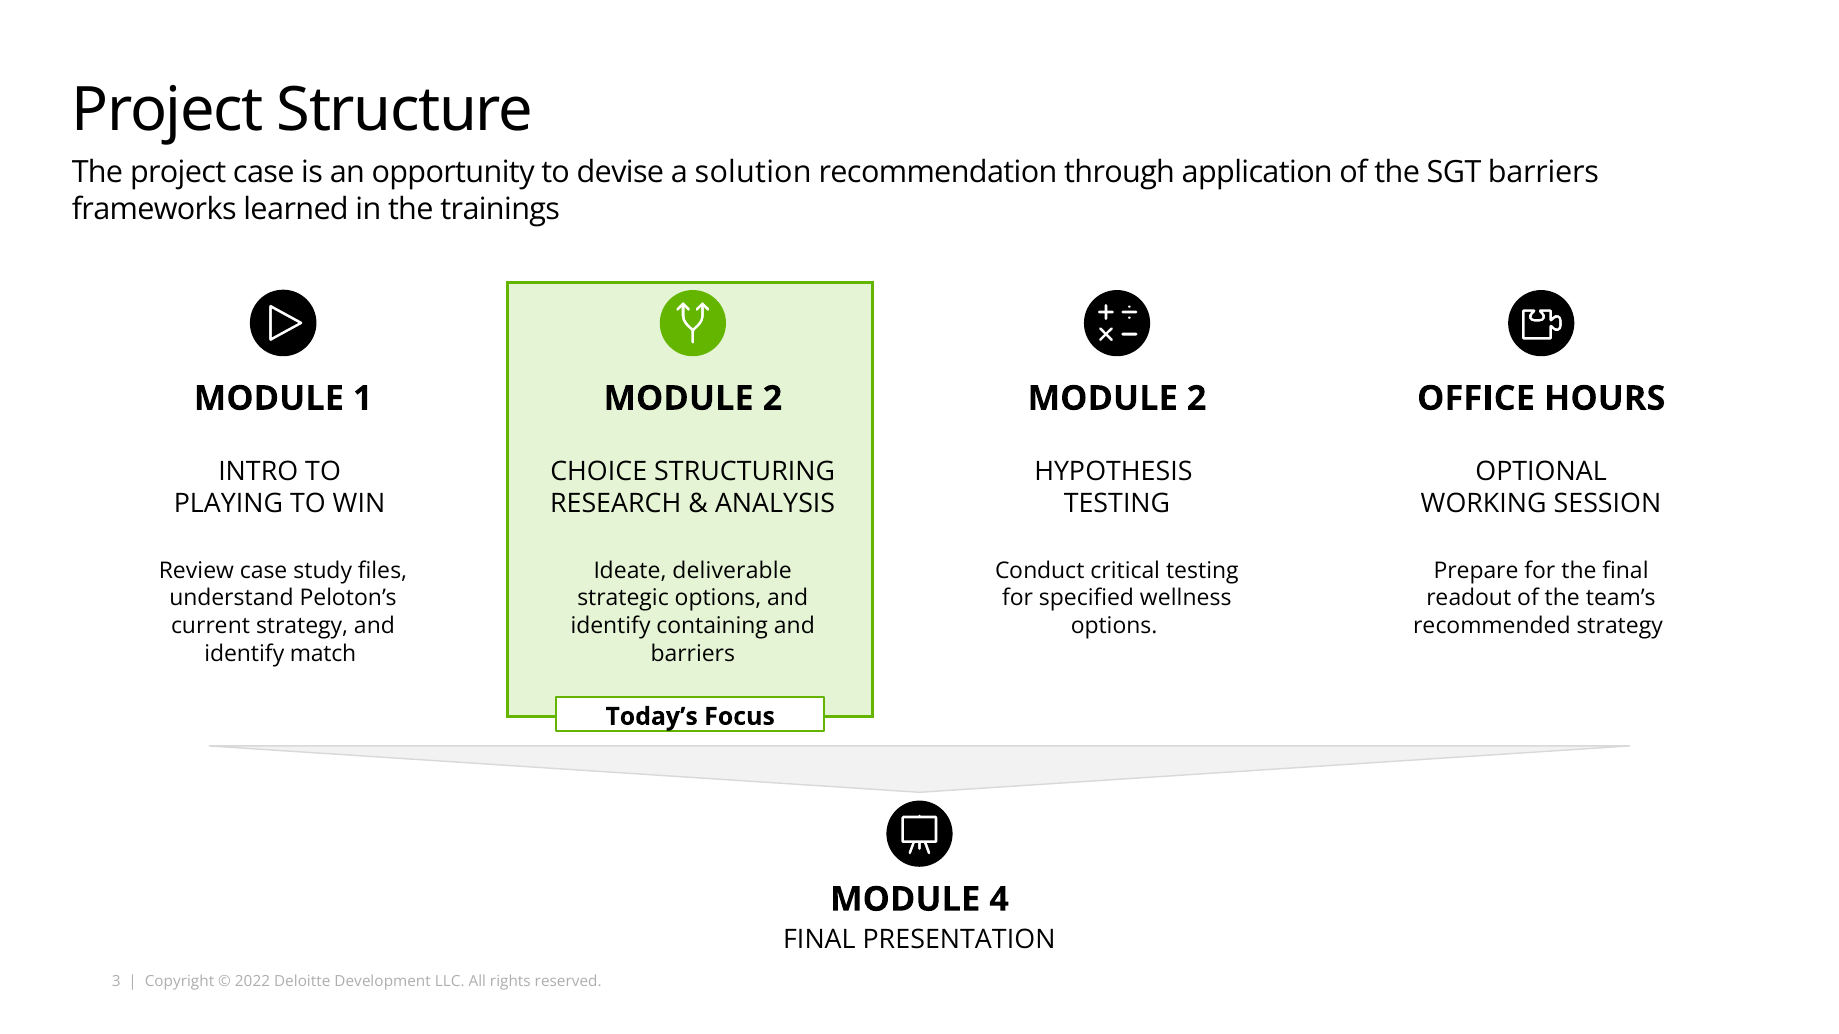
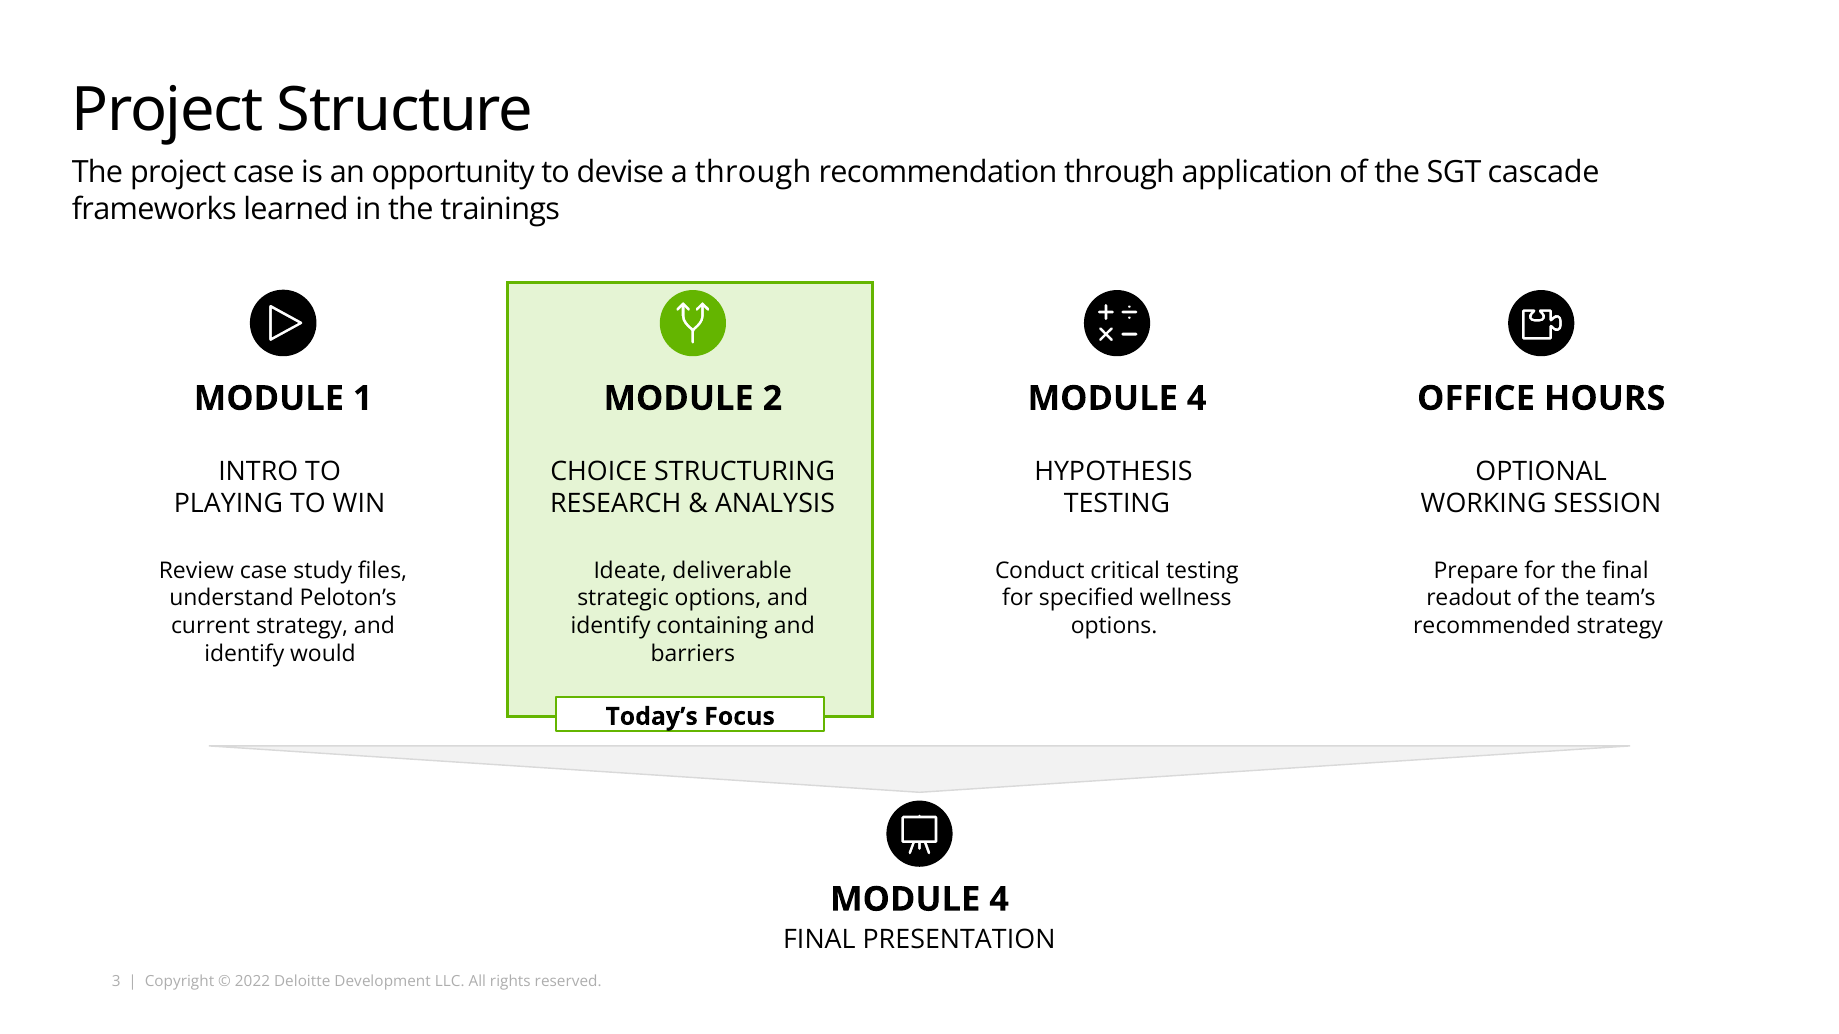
a solution: solution -> through
SGT barriers: barriers -> cascade
2 at (1197, 399): 2 -> 4
match: match -> would
